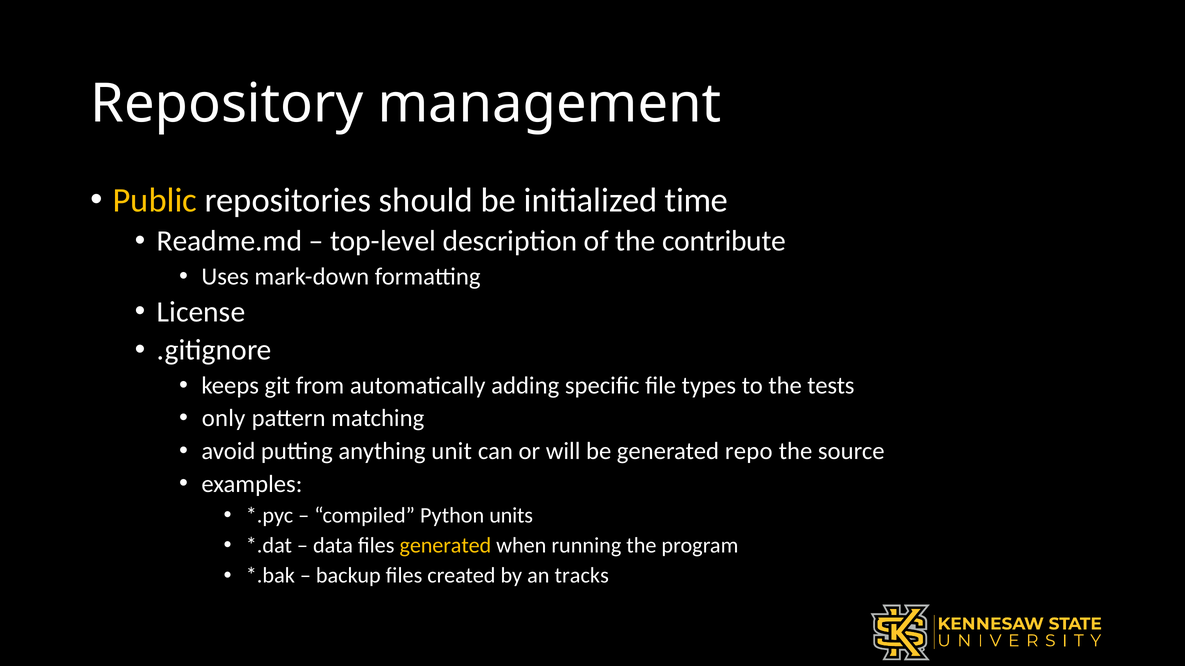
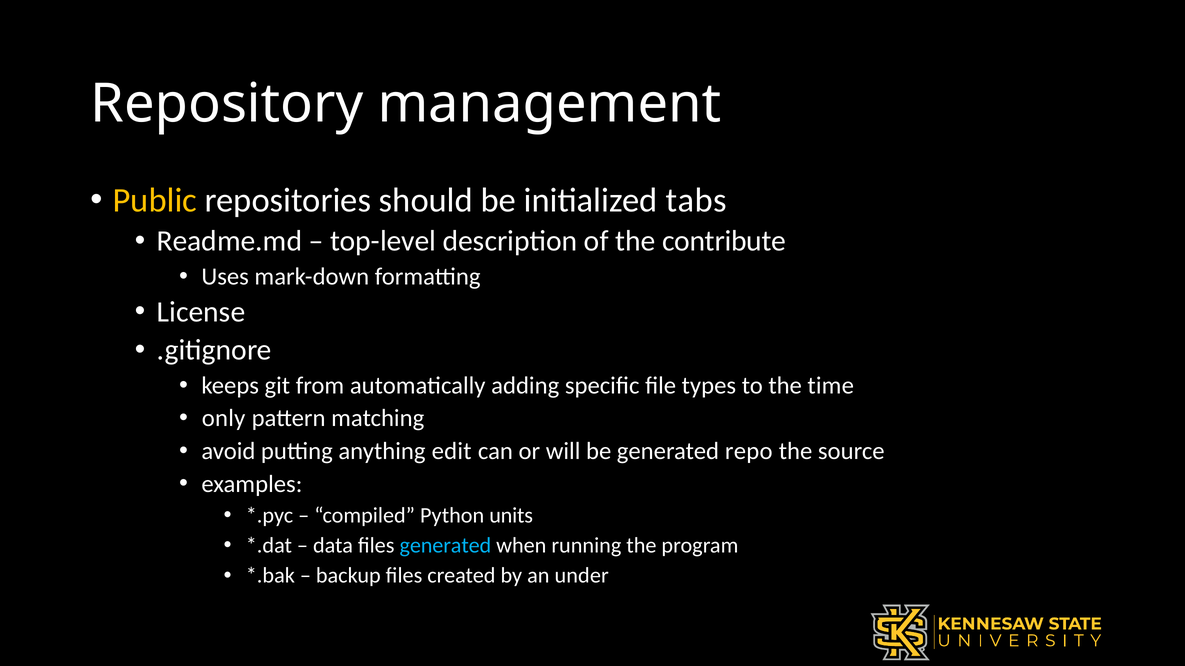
time: time -> tabs
tests: tests -> time
unit: unit -> edit
generated at (445, 546) colour: yellow -> light blue
tracks: tracks -> under
